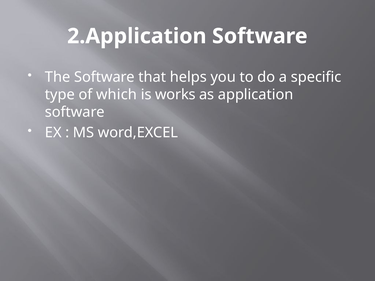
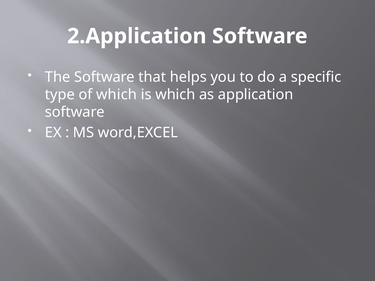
is works: works -> which
